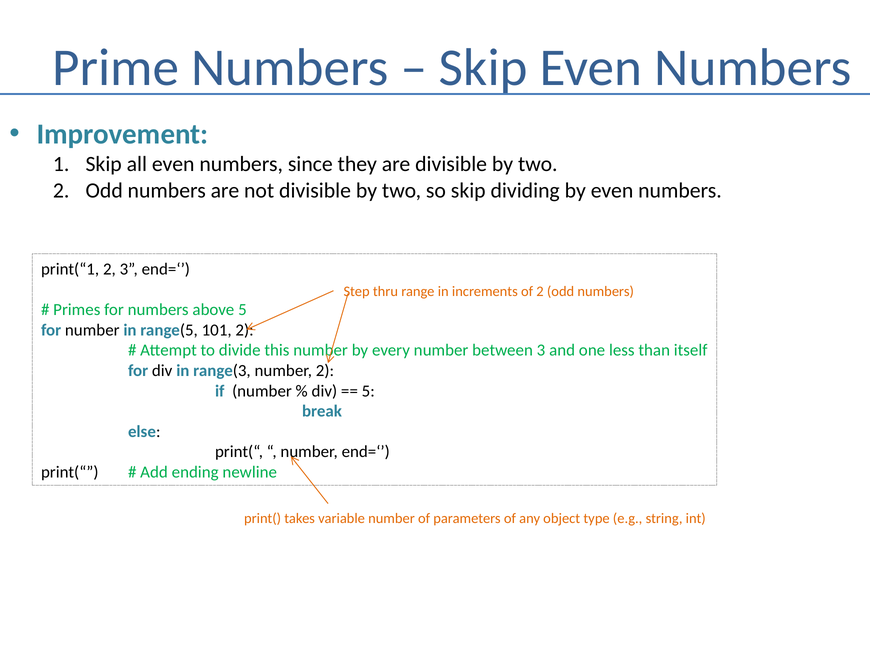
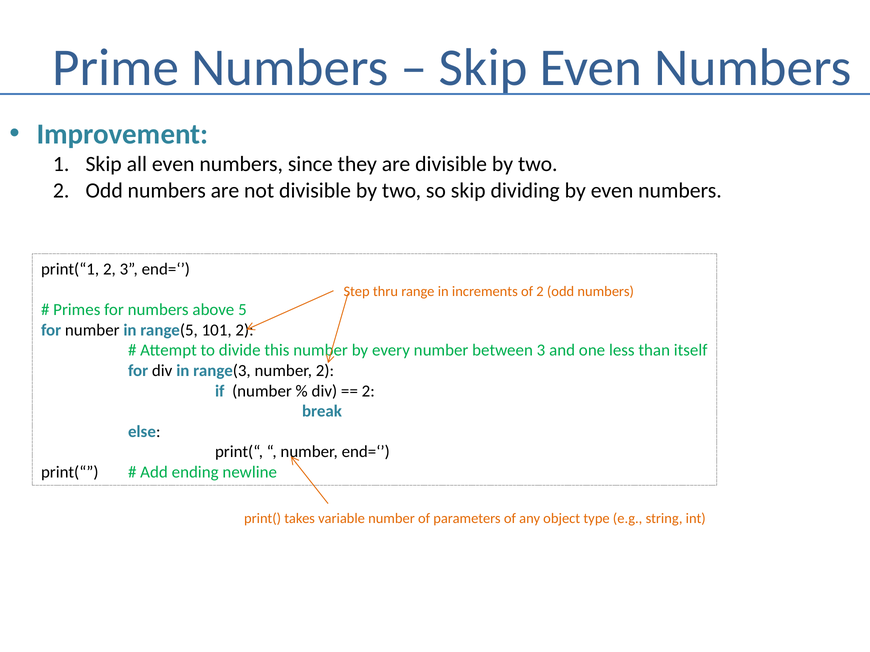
5 at (368, 391): 5 -> 2
